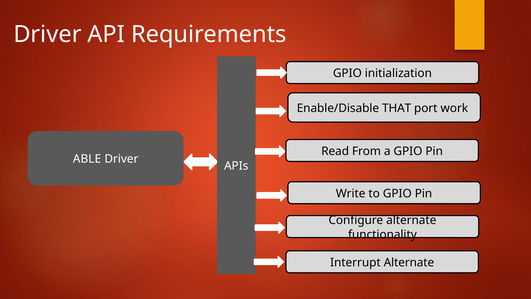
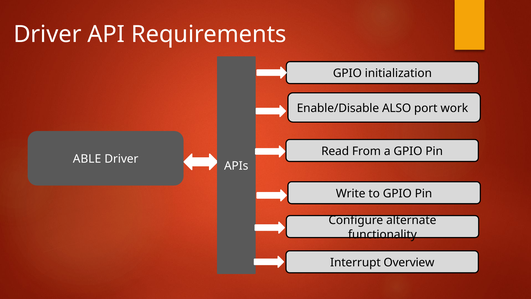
THAT: THAT -> ALSO
Interrupt Alternate: Alternate -> Overview
